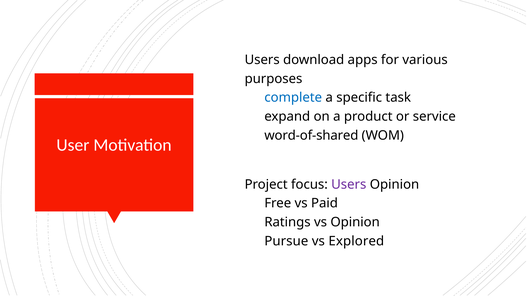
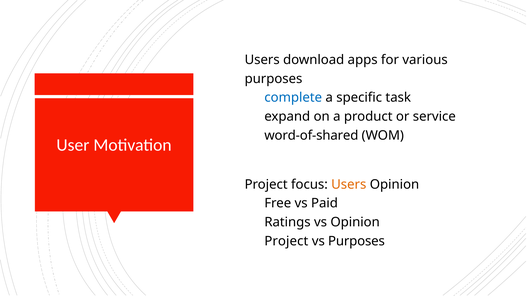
Users at (349, 185) colour: purple -> orange
Pursue at (286, 242): Pursue -> Project
vs Explored: Explored -> Purposes
